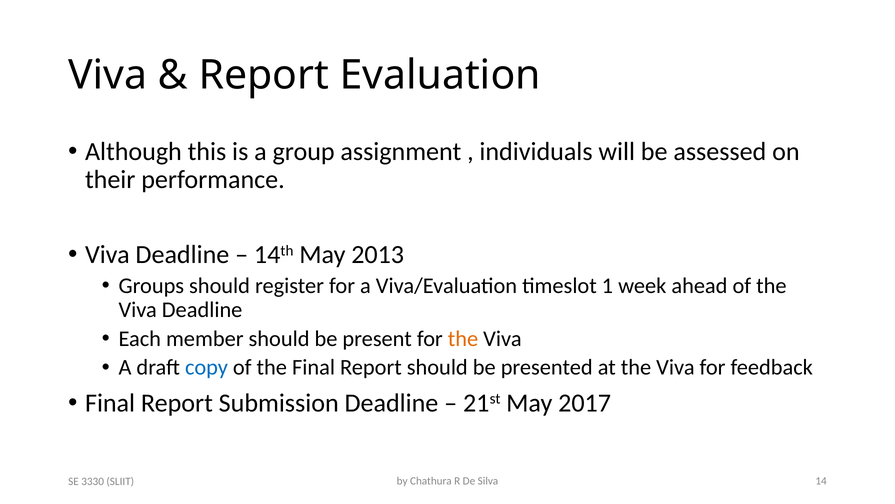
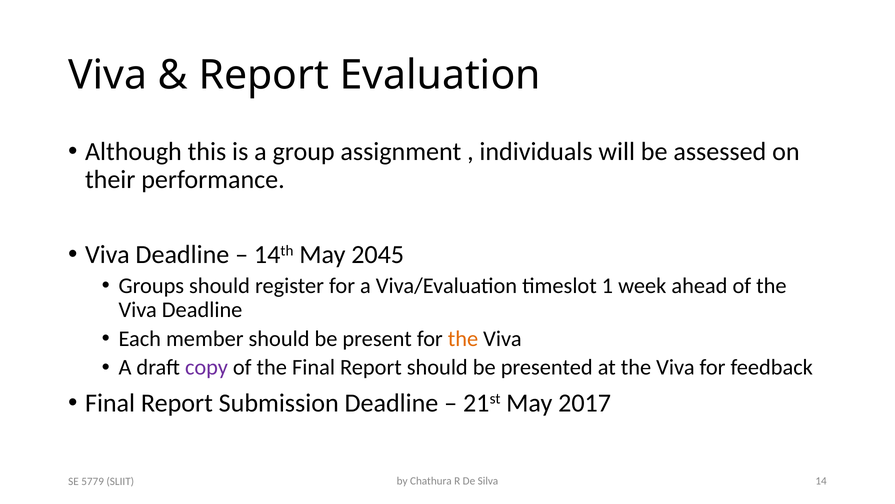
2013: 2013 -> 2045
copy colour: blue -> purple
3330: 3330 -> 5779
